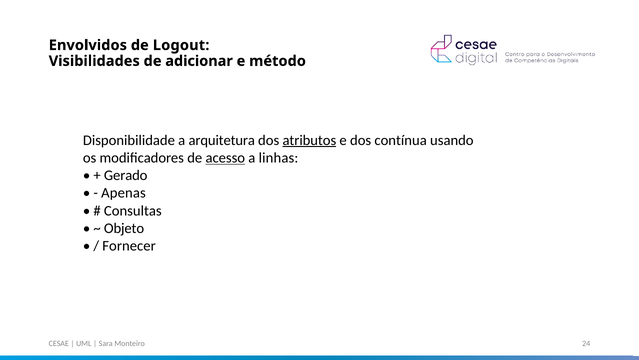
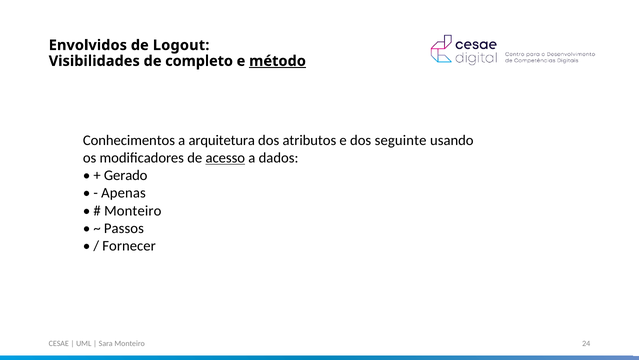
adicionar: adicionar -> completo
método underline: none -> present
Disponibilidade: Disponibilidade -> Conhecimentos
atributos underline: present -> none
contínua: contínua -> seguinte
linhas: linhas -> dados
Consultas at (133, 210): Consultas -> Monteiro
Objeto: Objeto -> Passos
